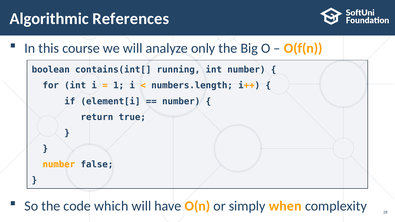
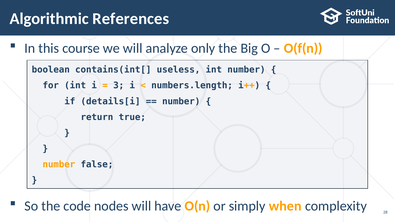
running: running -> useless
1: 1 -> 3
element[i: element[i -> details[i
which: which -> nodes
